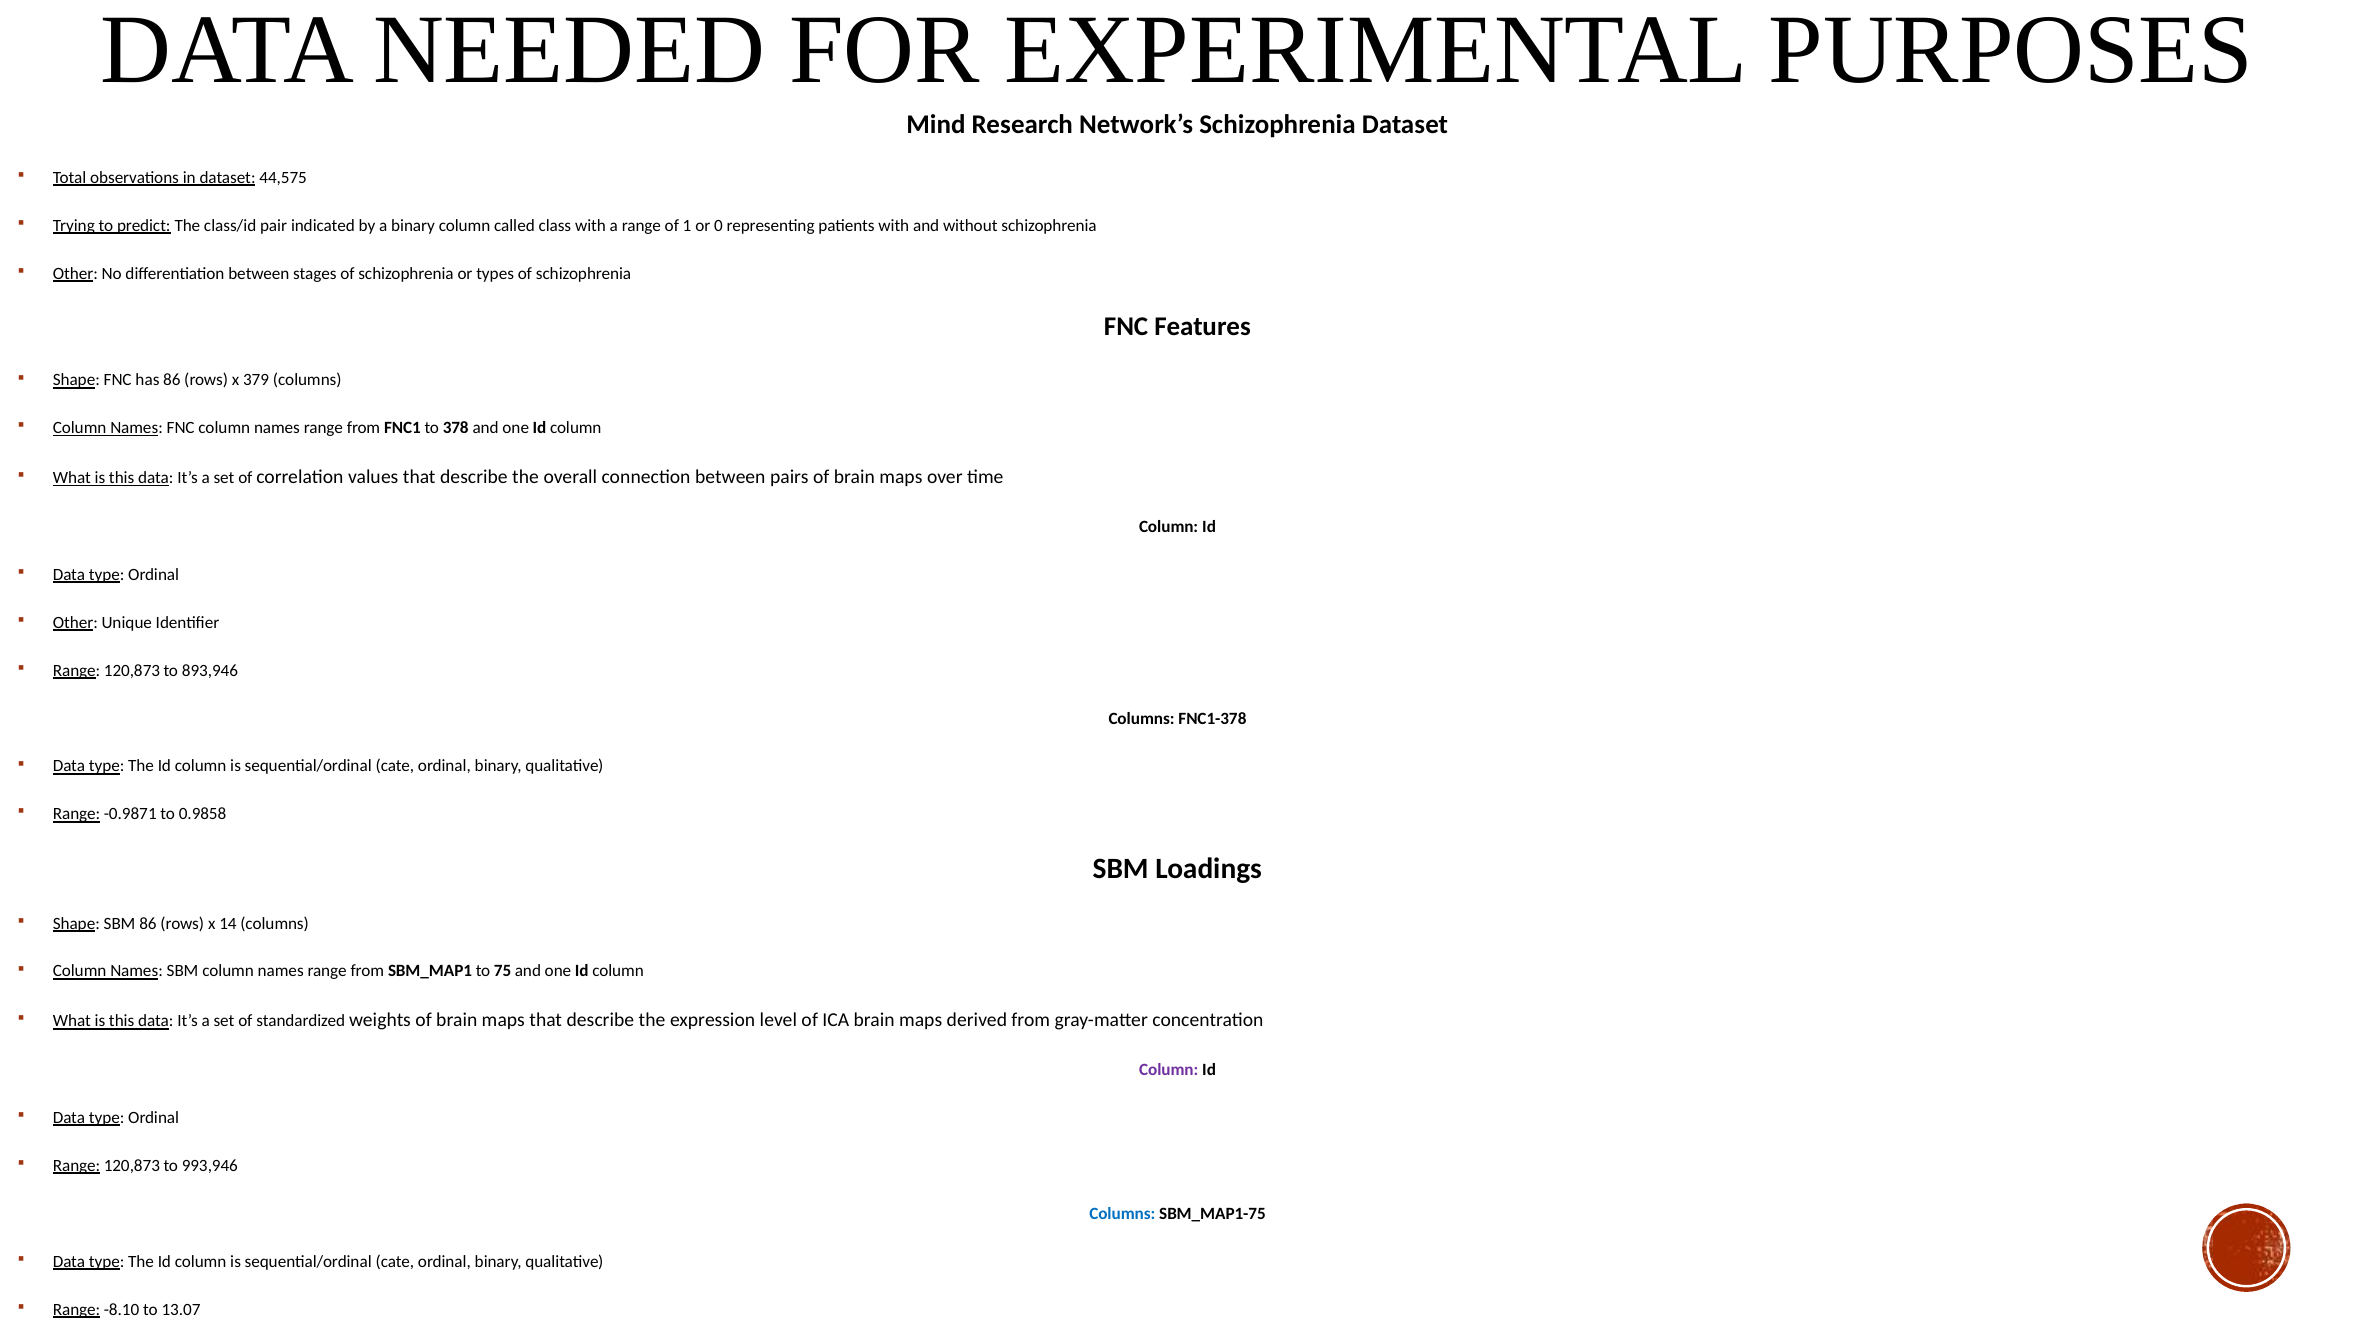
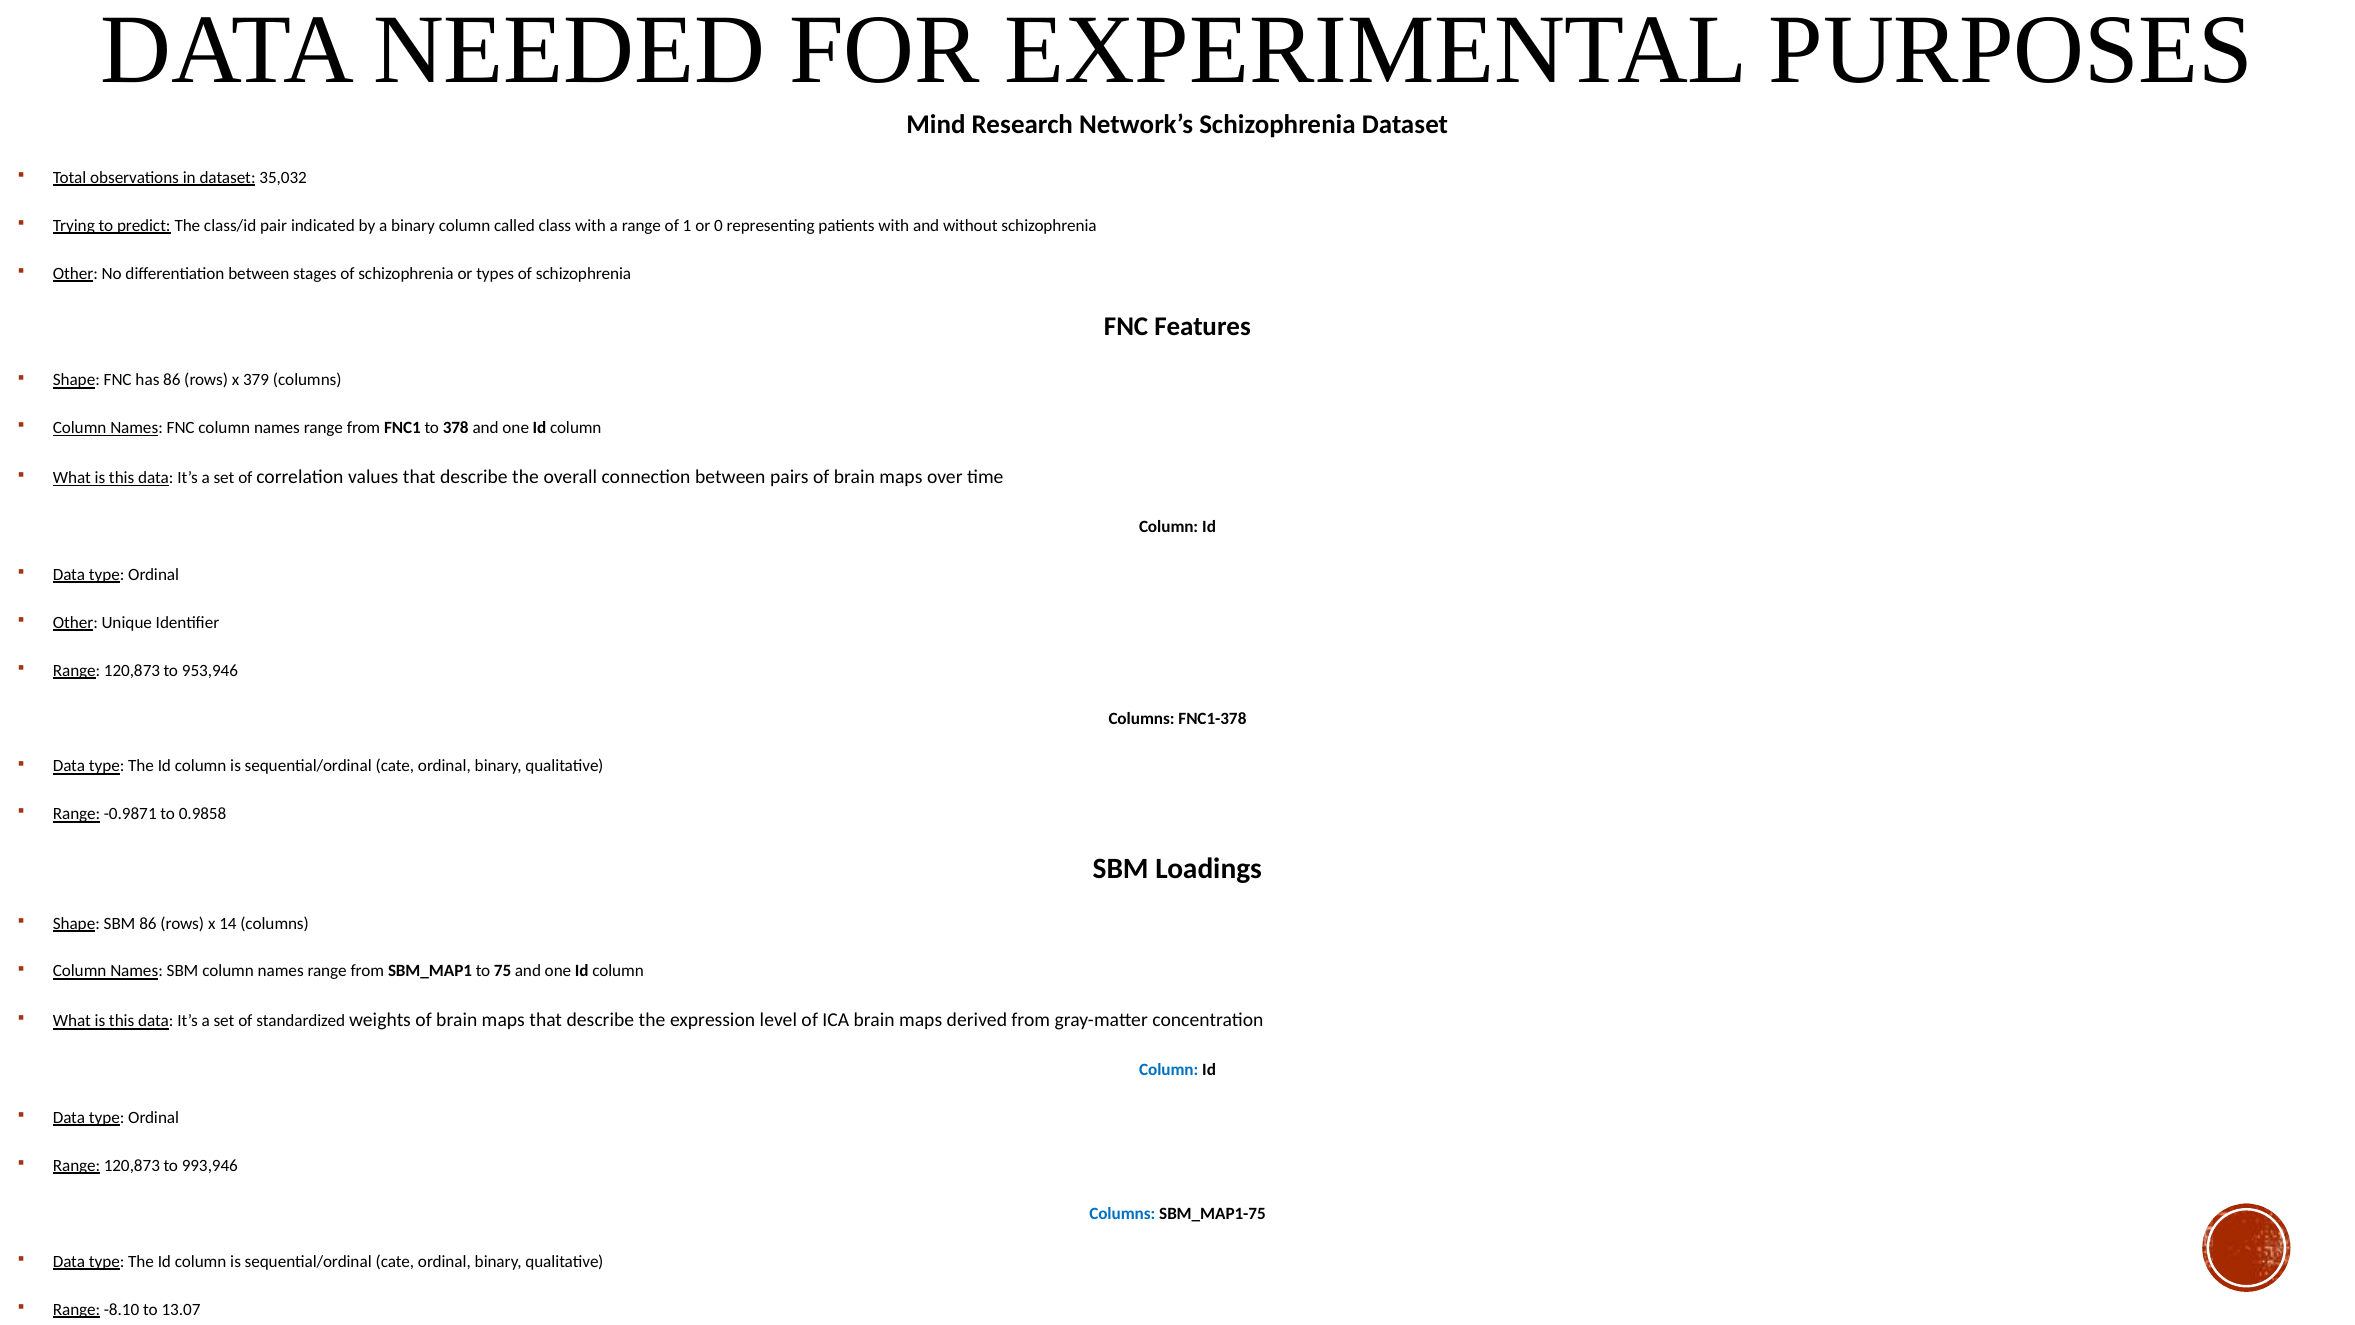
44,575: 44,575 -> 35,032
893,946: 893,946 -> 953,946
Column at (1169, 1070) colour: purple -> blue
